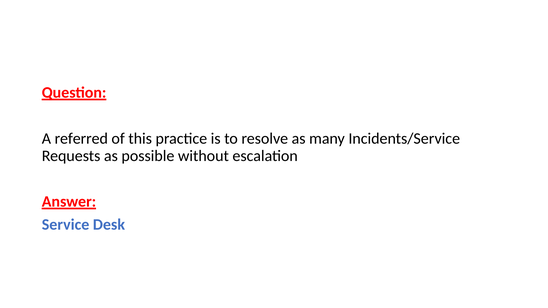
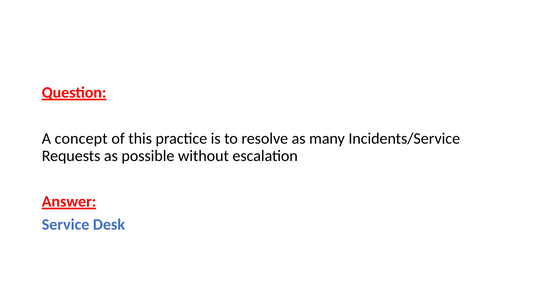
referred: referred -> concept
